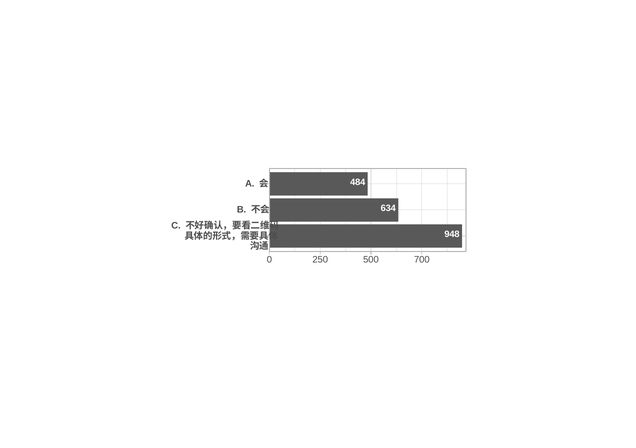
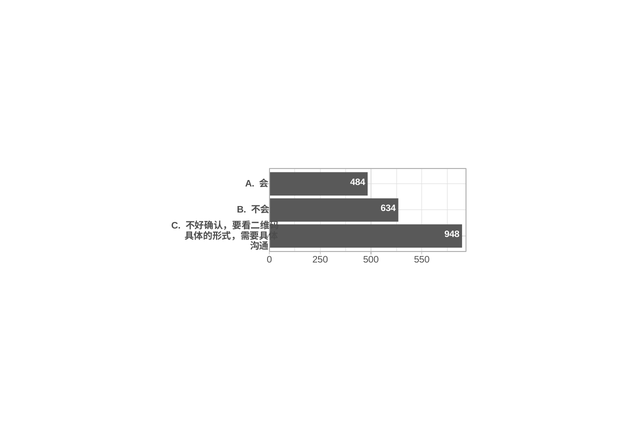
700: 700 -> 550
